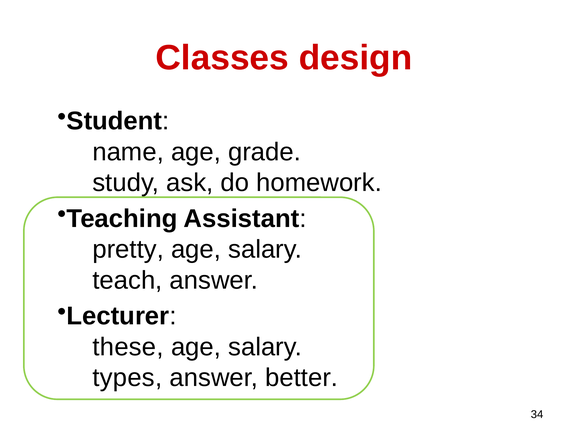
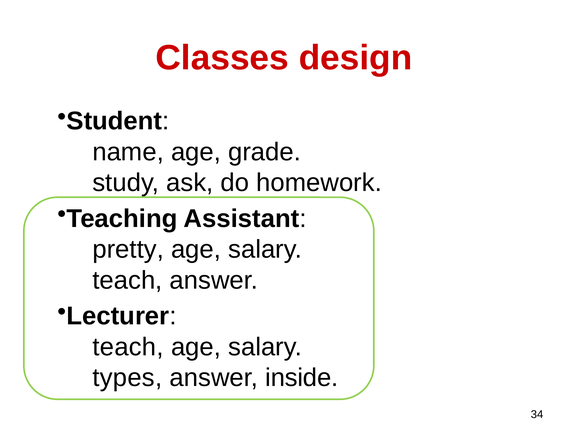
these at (128, 347): these -> teach
better: better -> inside
